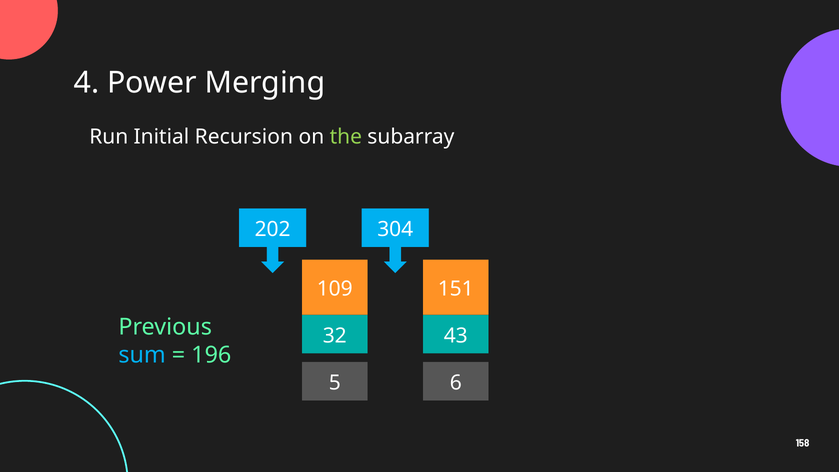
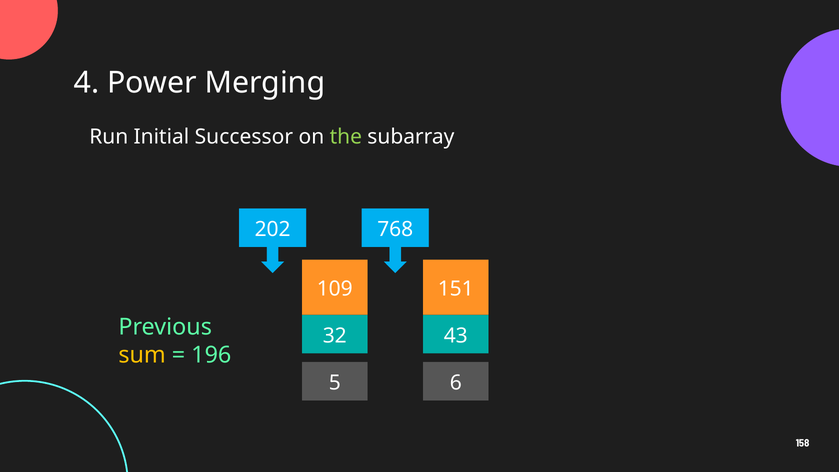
Recursion: Recursion -> Successor
304: 304 -> 768
sum colour: light blue -> yellow
